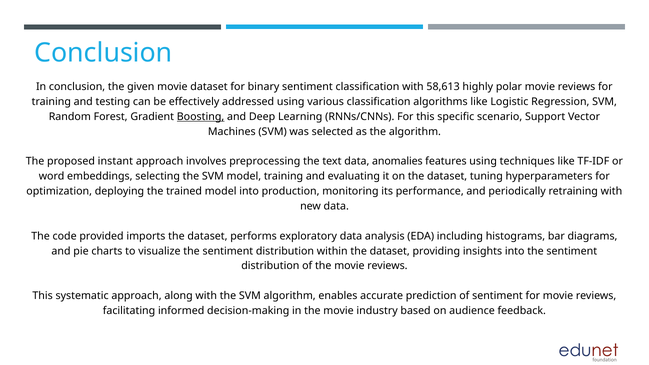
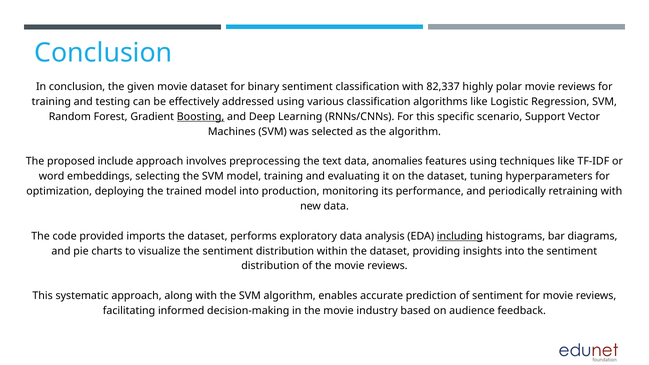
58,613: 58,613 -> 82,337
instant: instant -> include
including underline: none -> present
